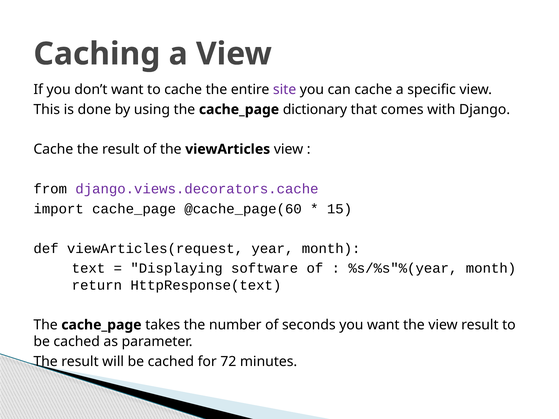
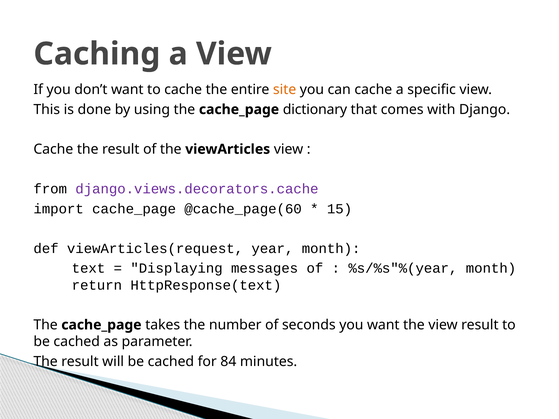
site colour: purple -> orange
software: software -> messages
72: 72 -> 84
